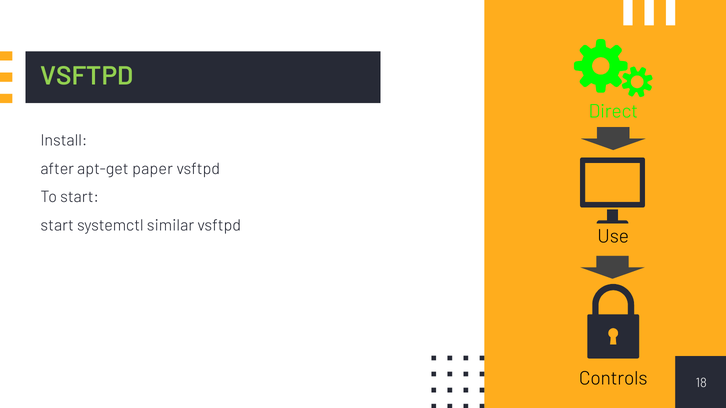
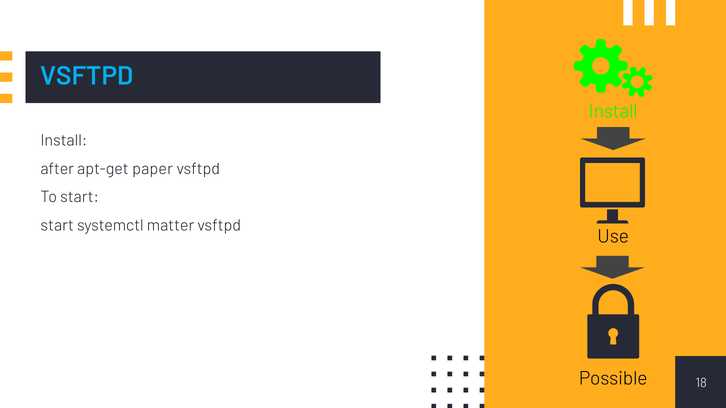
VSFTPD at (87, 76) colour: light green -> light blue
Direct at (613, 112): Direct -> Install
similar: similar -> matter
Controls: Controls -> Possible
